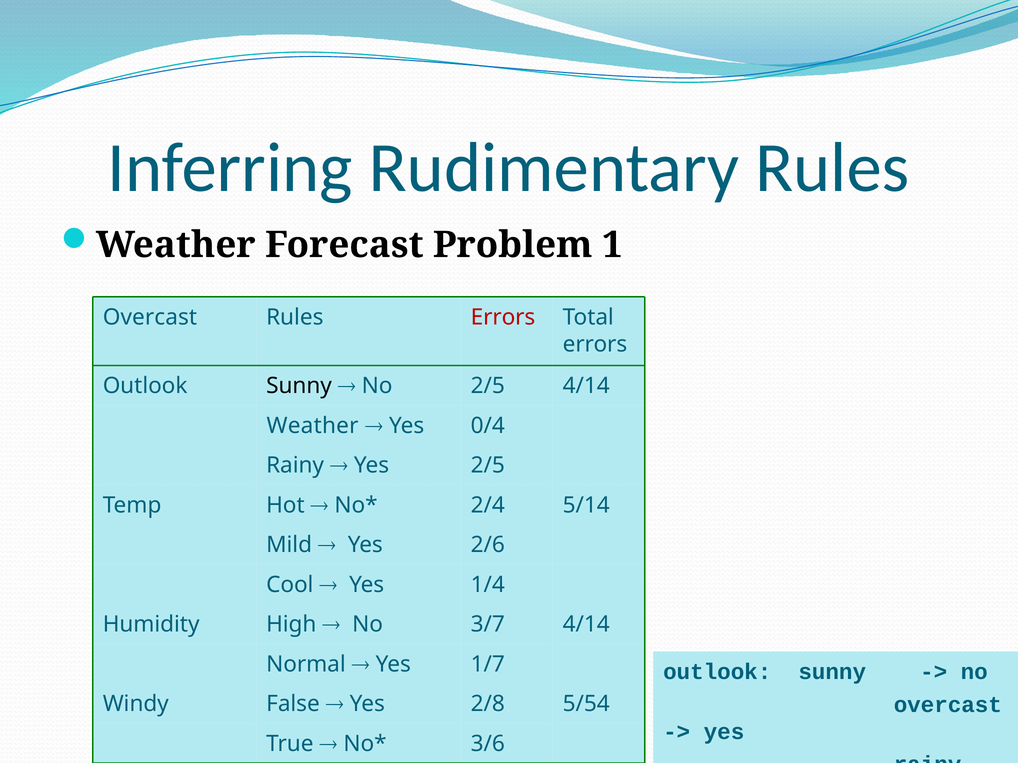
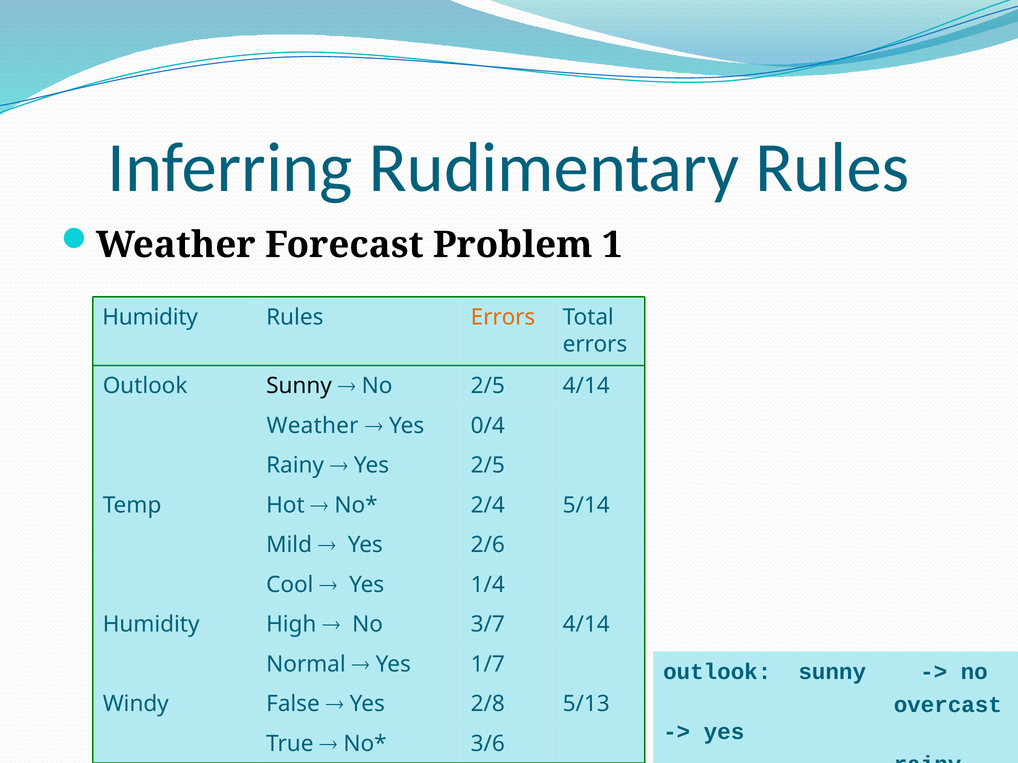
Overcast at (150, 317): Overcast -> Humidity
Errors at (503, 317) colour: red -> orange
5/54: 5/54 -> 5/13
